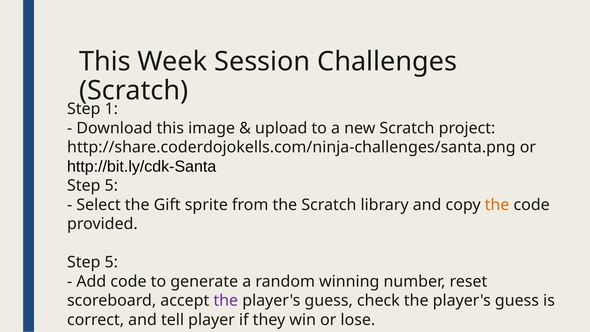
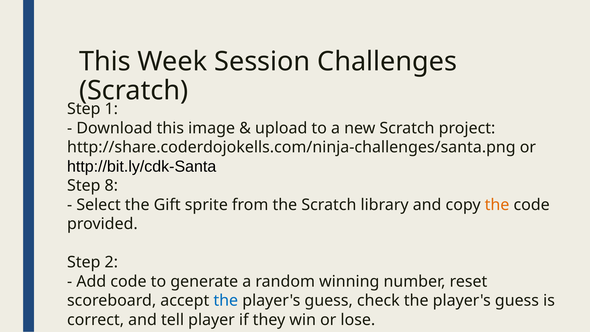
5 at (111, 186): 5 -> 8
5 at (111, 262): 5 -> 2
the at (226, 300) colour: purple -> blue
